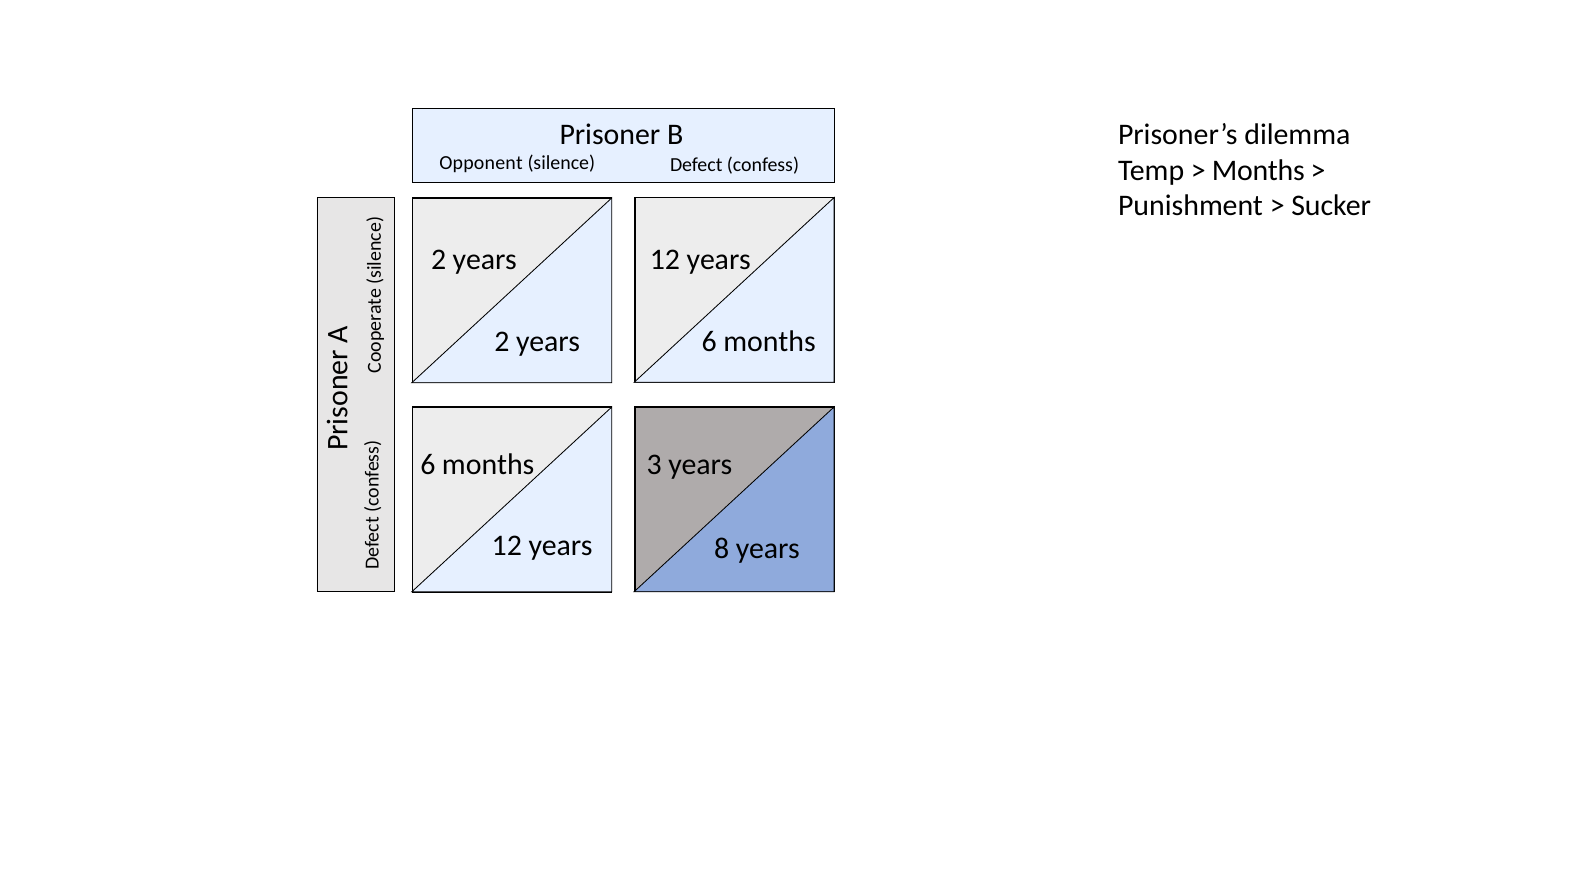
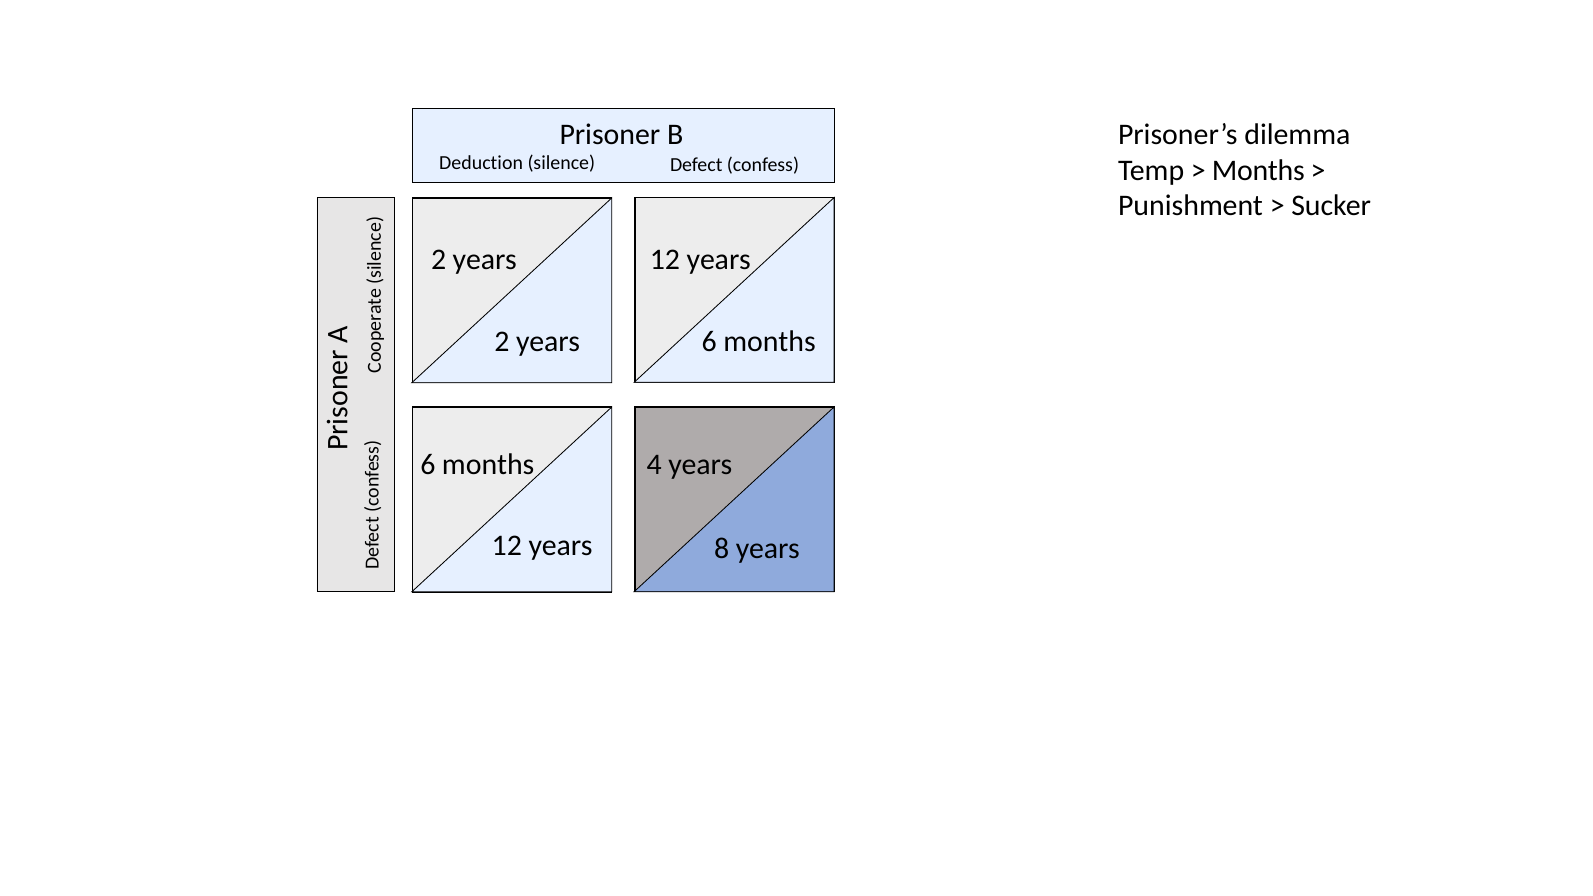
Opponent: Opponent -> Deduction
3: 3 -> 4
